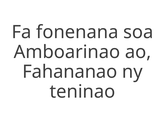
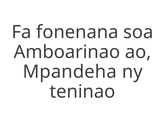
Fahananao: Fahananao -> Mpandeha
